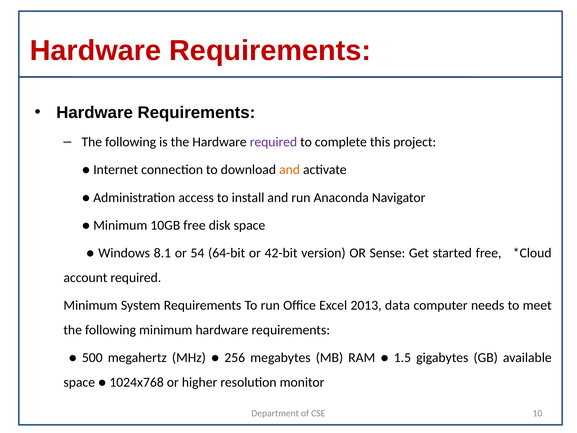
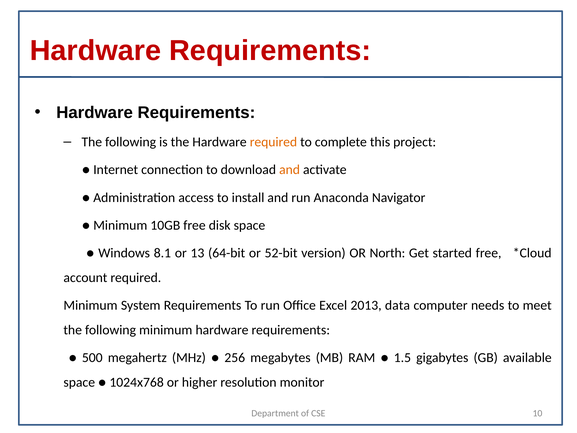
required at (273, 142) colour: purple -> orange
54: 54 -> 13
42-bit: 42-bit -> 52-bit
Sense: Sense -> North
